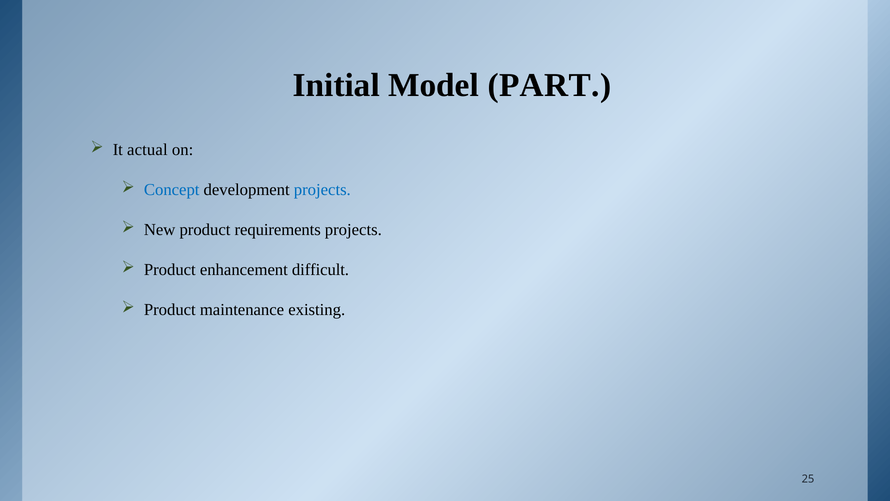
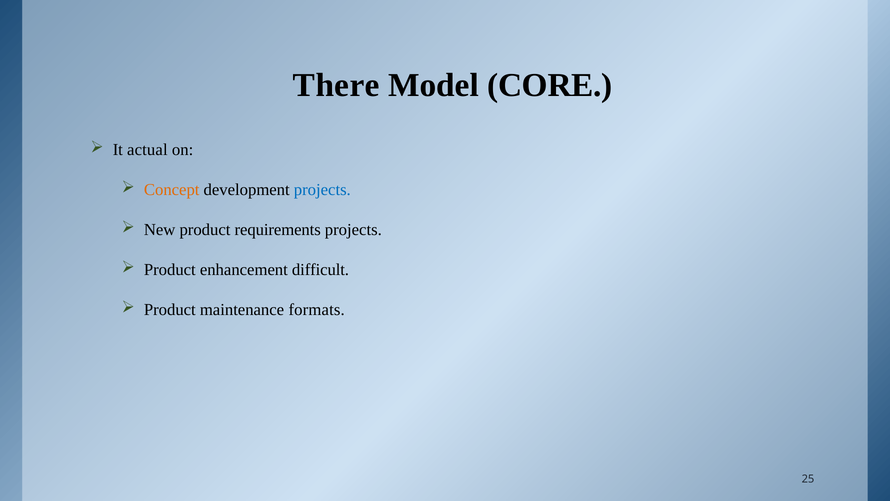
Initial: Initial -> There
PART: PART -> CORE
Concept colour: blue -> orange
existing: existing -> formats
